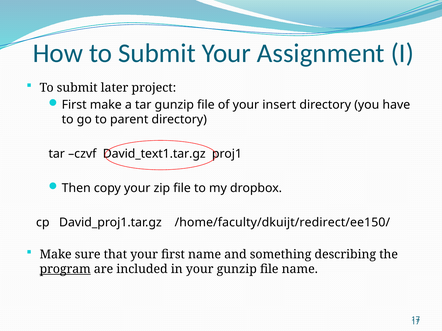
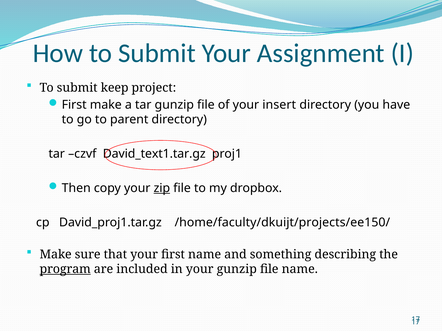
later: later -> keep
zip underline: none -> present
/home/faculty/dkuijt/redirect/ee150/: /home/faculty/dkuijt/redirect/ee150/ -> /home/faculty/dkuijt/projects/ee150/
